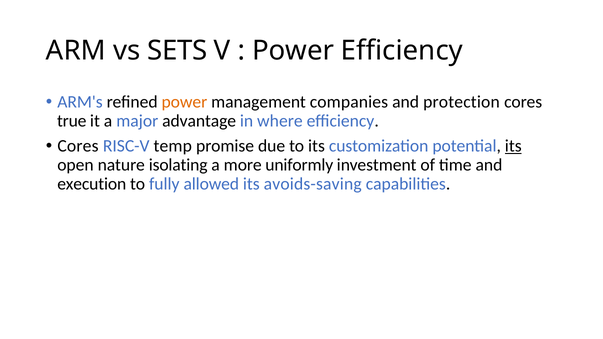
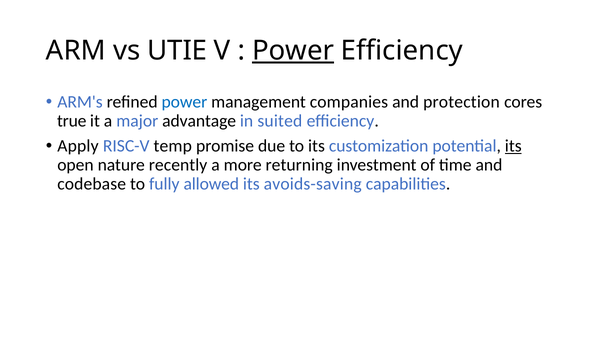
SETS: SETS -> UTIE
Power at (293, 51) underline: none -> present
power at (184, 102) colour: orange -> blue
where: where -> suited
Cores at (78, 146): Cores -> Apply
isolating: isolating -> recently
uniformly: uniformly -> returning
execution: execution -> codebase
